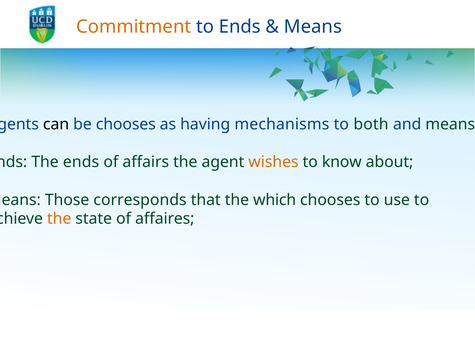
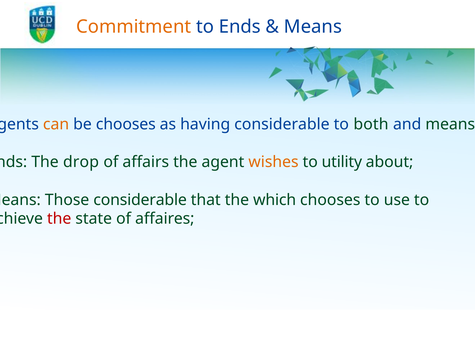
can colour: black -> orange
having mechanisms: mechanisms -> considerable
The ends: ends -> drop
know: know -> utility
Those corresponds: corresponds -> considerable
the at (59, 219) colour: orange -> red
